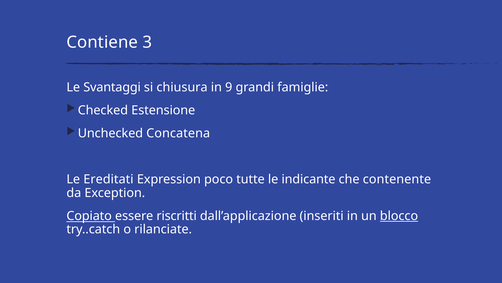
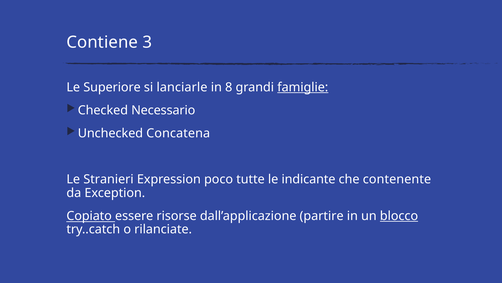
Svantaggi: Svantaggi -> Superiore
chiusura: chiusura -> lanciarle
9: 9 -> 8
famiglie underline: none -> present
Estensione: Estensione -> Necessario
Ereditati: Ereditati -> Stranieri
riscritti: riscritti -> risorse
inseriti: inseriti -> partire
